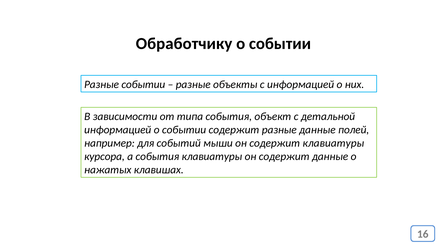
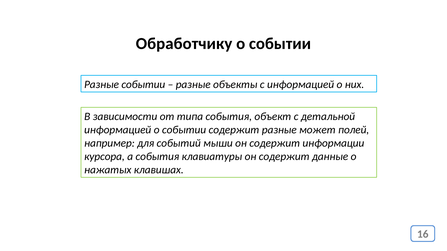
разные данные: данные -> может
содержит клавиатуры: клавиатуры -> информации
